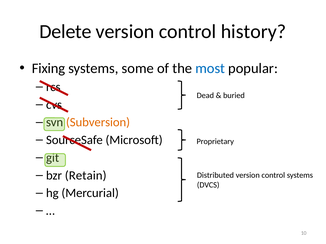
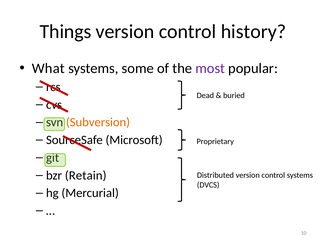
Delete: Delete -> Things
Fixing: Fixing -> What
most colour: blue -> purple
